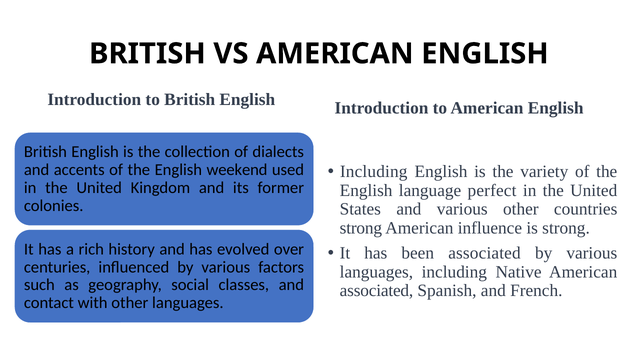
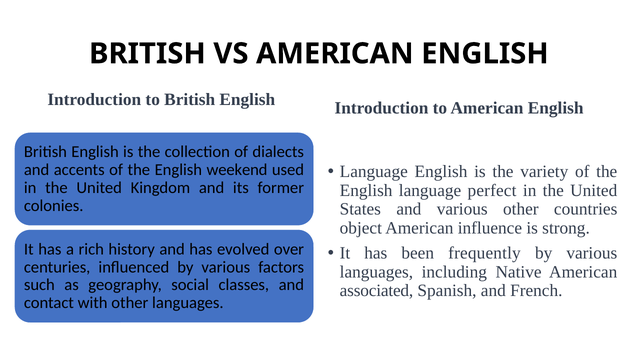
Including at (374, 172): Including -> Language
strong at (361, 228): strong -> object
been associated: associated -> frequently
